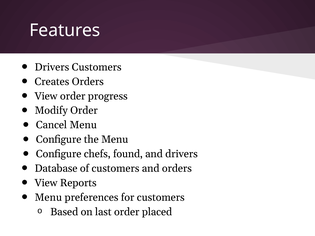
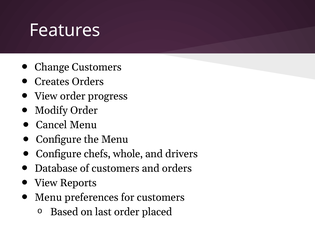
Drivers at (52, 67): Drivers -> Change
found: found -> whole
